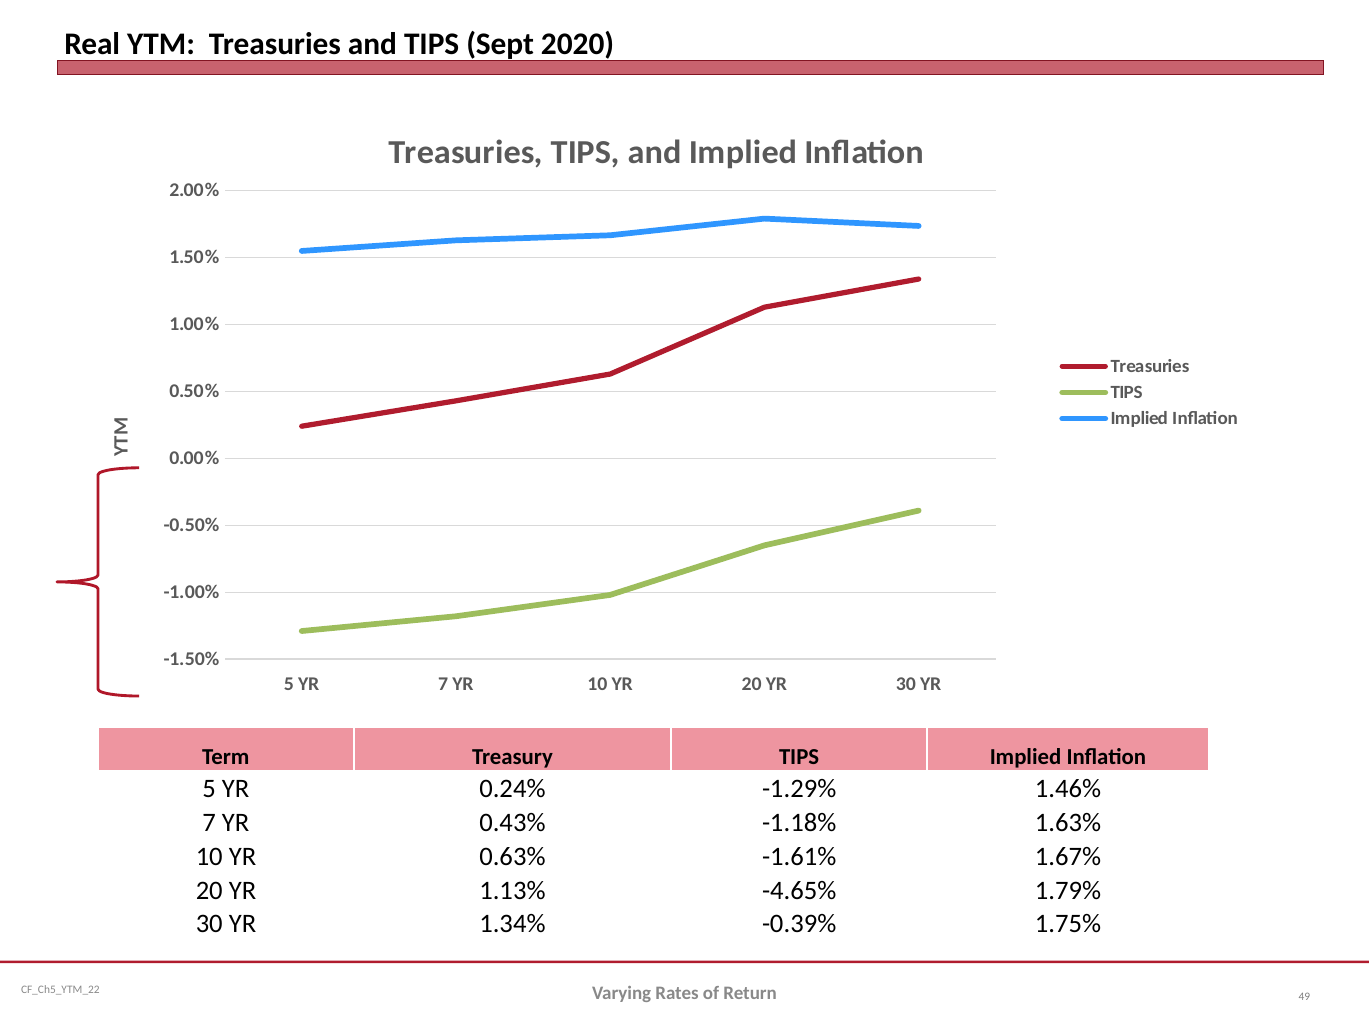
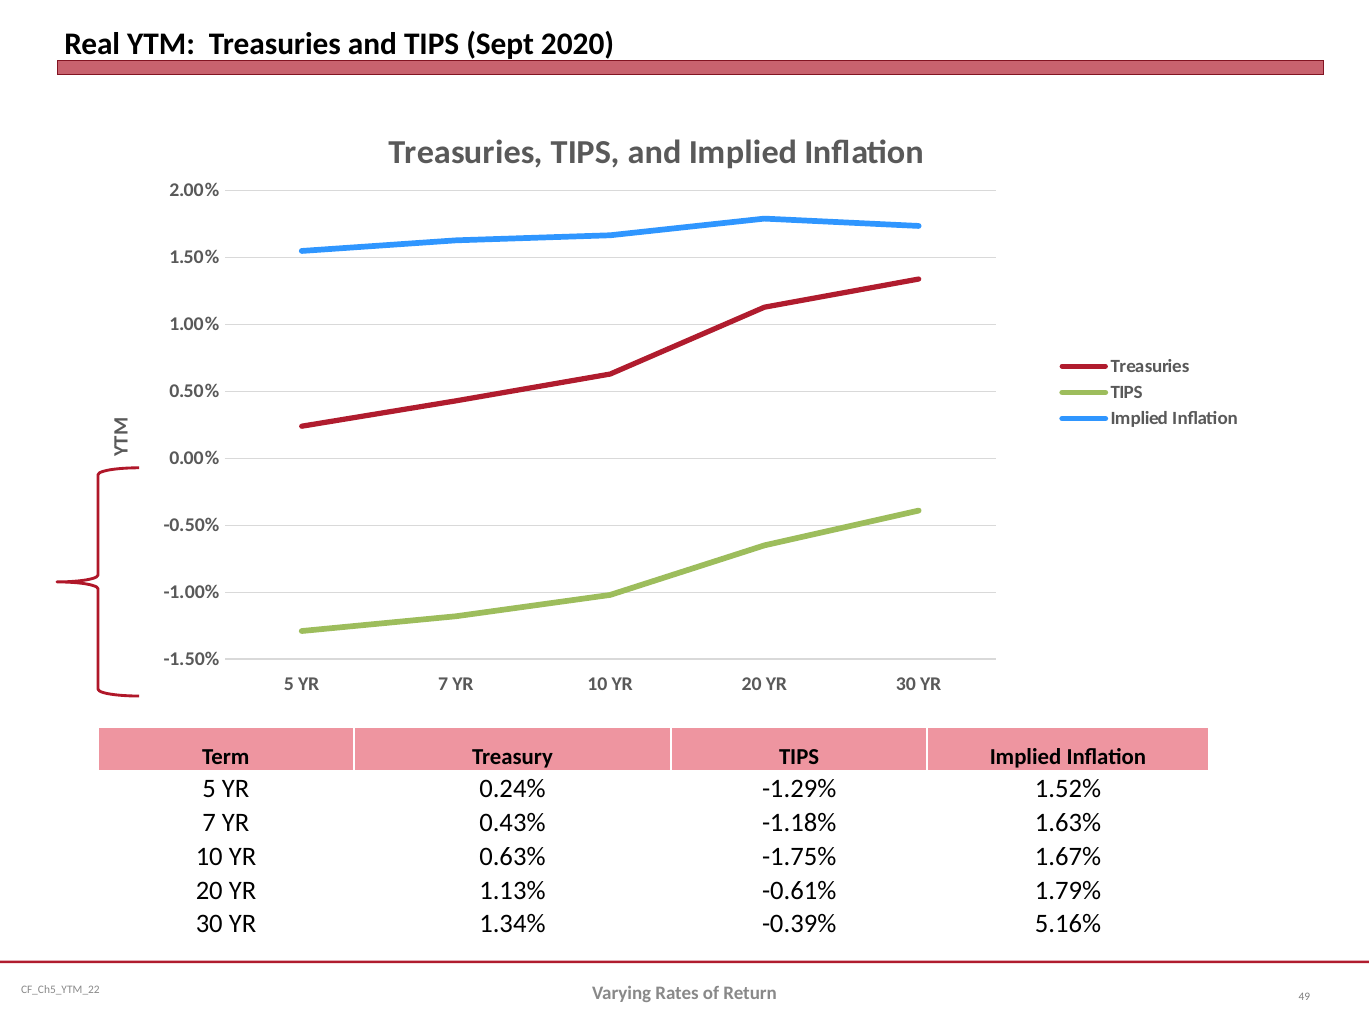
1.46%: 1.46% -> 1.52%
-1.61%: -1.61% -> -1.75%
-4.65%: -4.65% -> -0.61%
1.75%: 1.75% -> 5.16%
